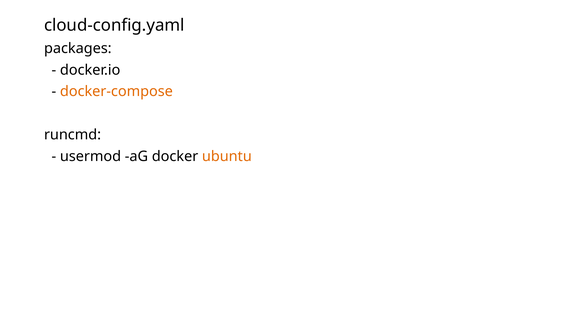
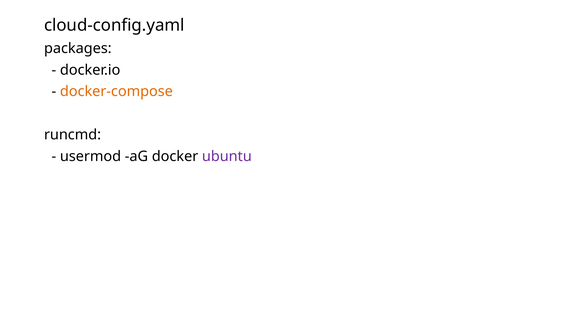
ubuntu colour: orange -> purple
